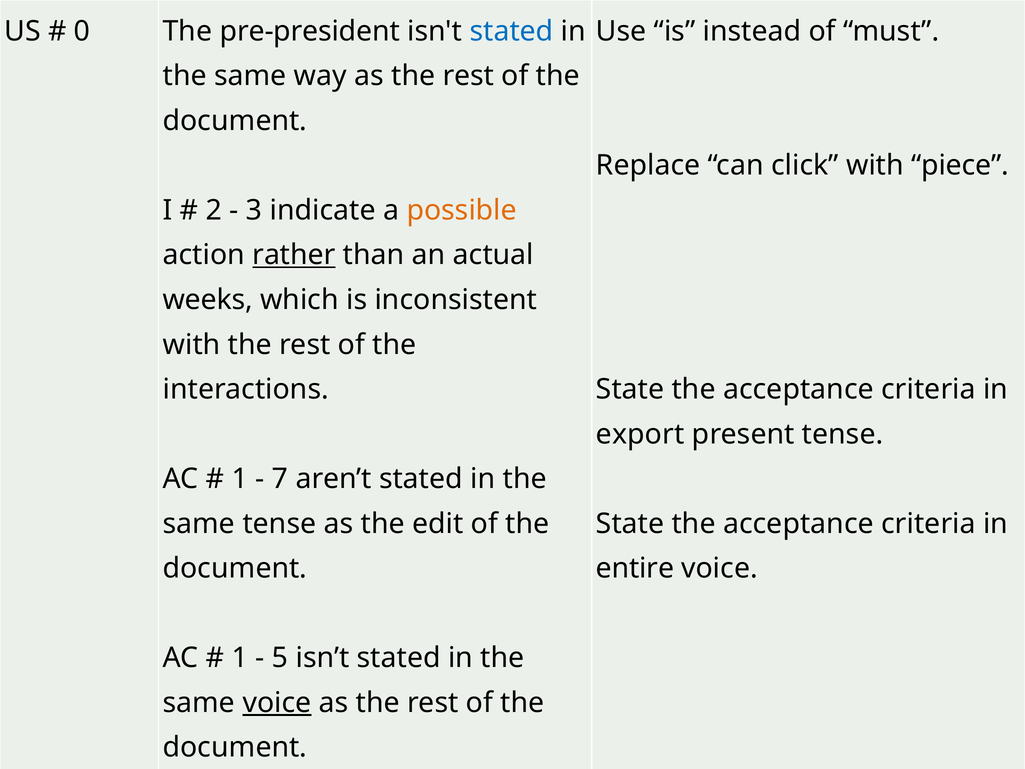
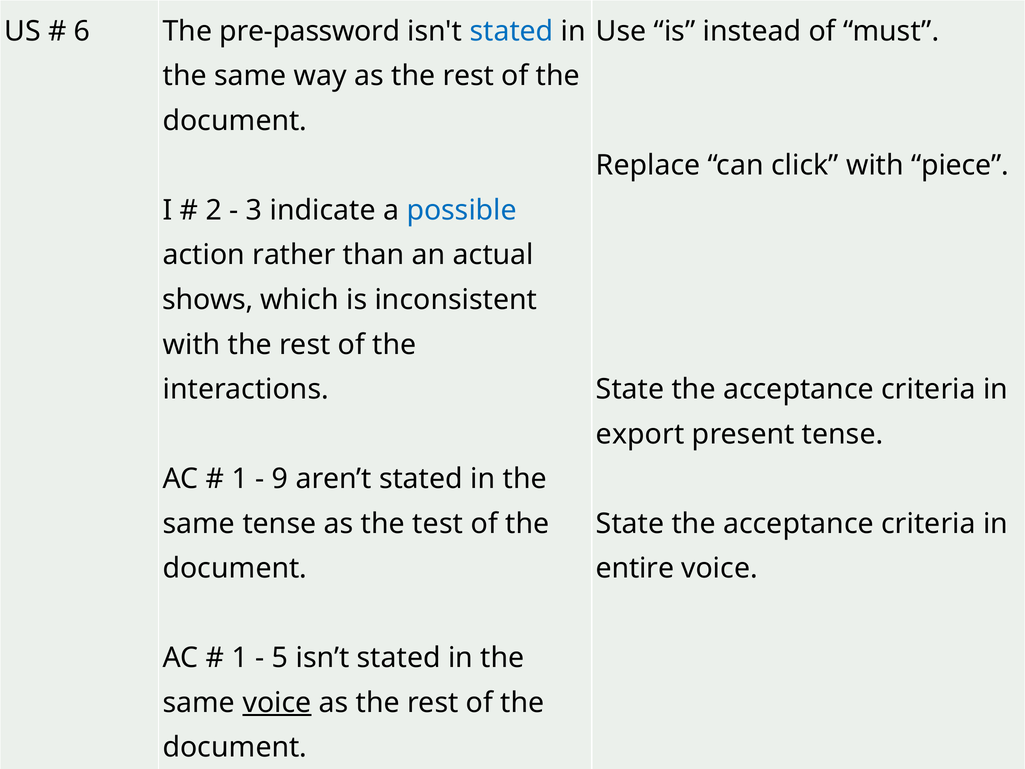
0: 0 -> 6
pre-president: pre-president -> pre-password
possible colour: orange -> blue
rather underline: present -> none
weeks: weeks -> shows
7: 7 -> 9
edit: edit -> test
